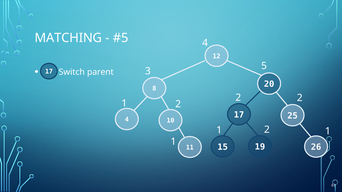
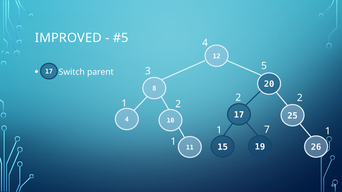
MATCHING: MATCHING -> IMPROVED
2 at (267, 130): 2 -> 7
